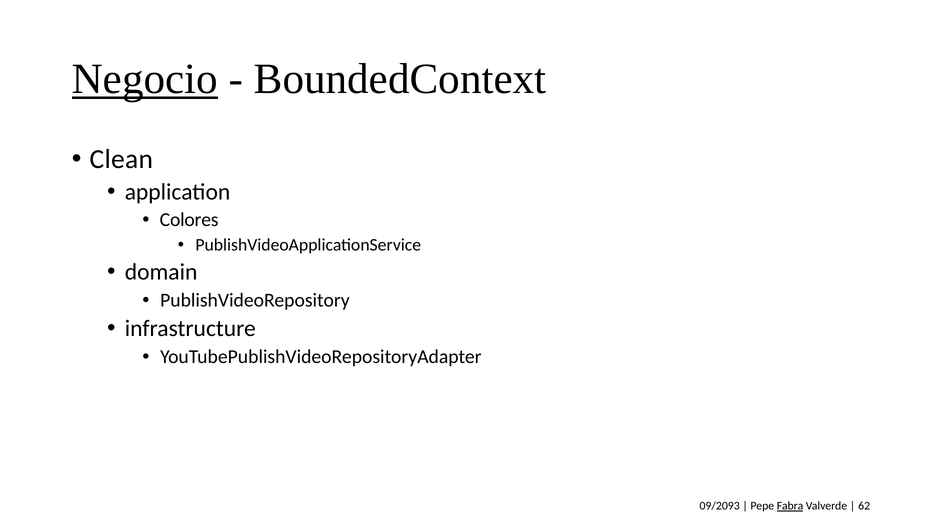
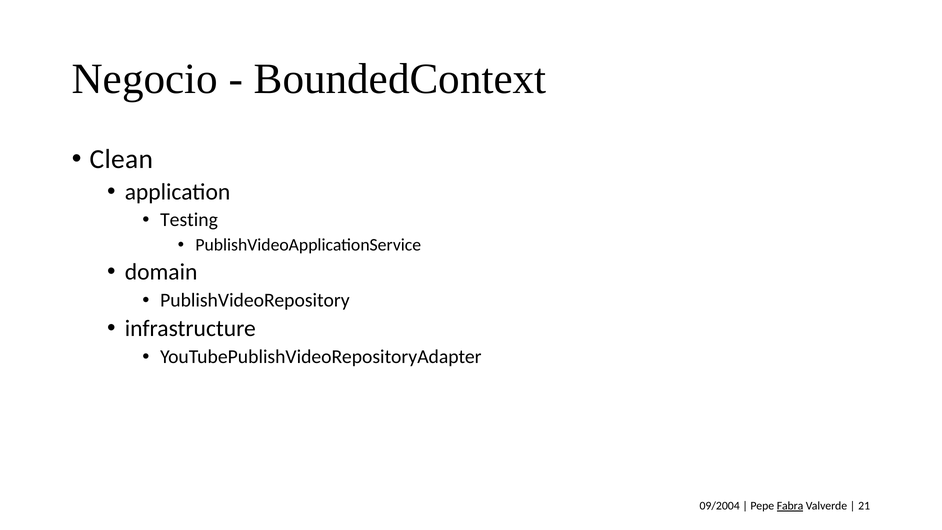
Negocio underline: present -> none
Colores: Colores -> Testing
09/2093: 09/2093 -> 09/2004
62: 62 -> 21
